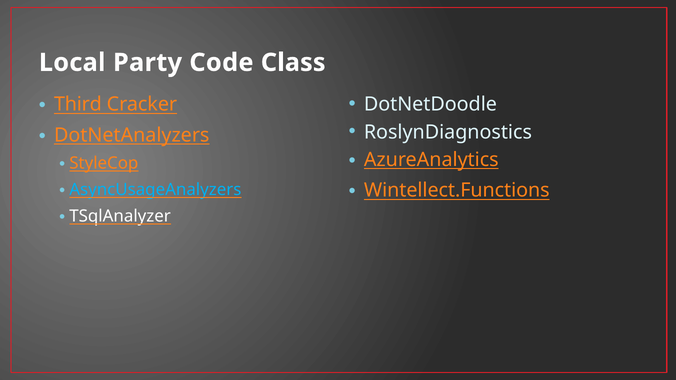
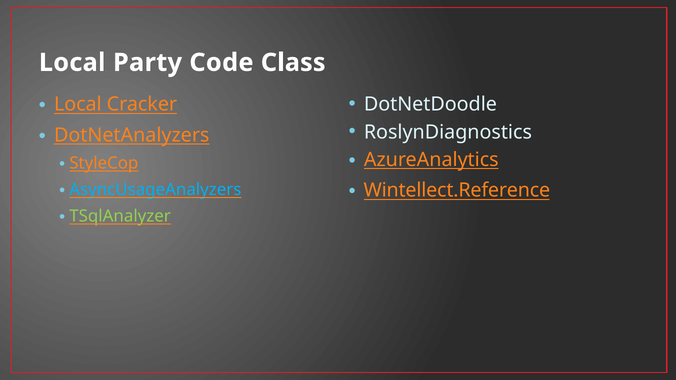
Third at (78, 104): Third -> Local
Wintellect.Functions: Wintellect.Functions -> Wintellect.Reference
TSqlAnalyzer colour: white -> light green
